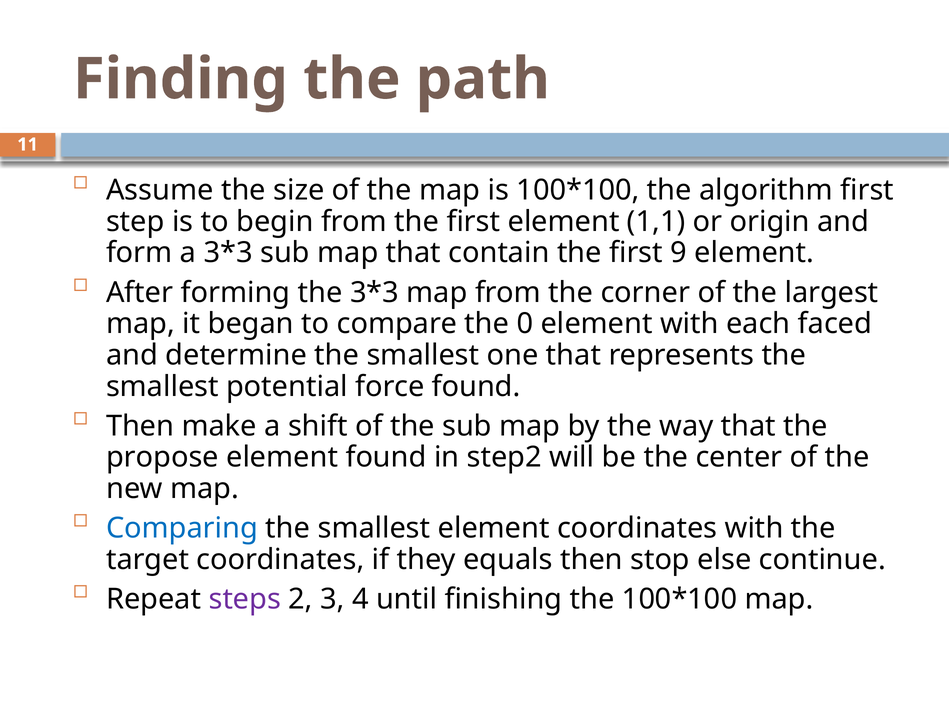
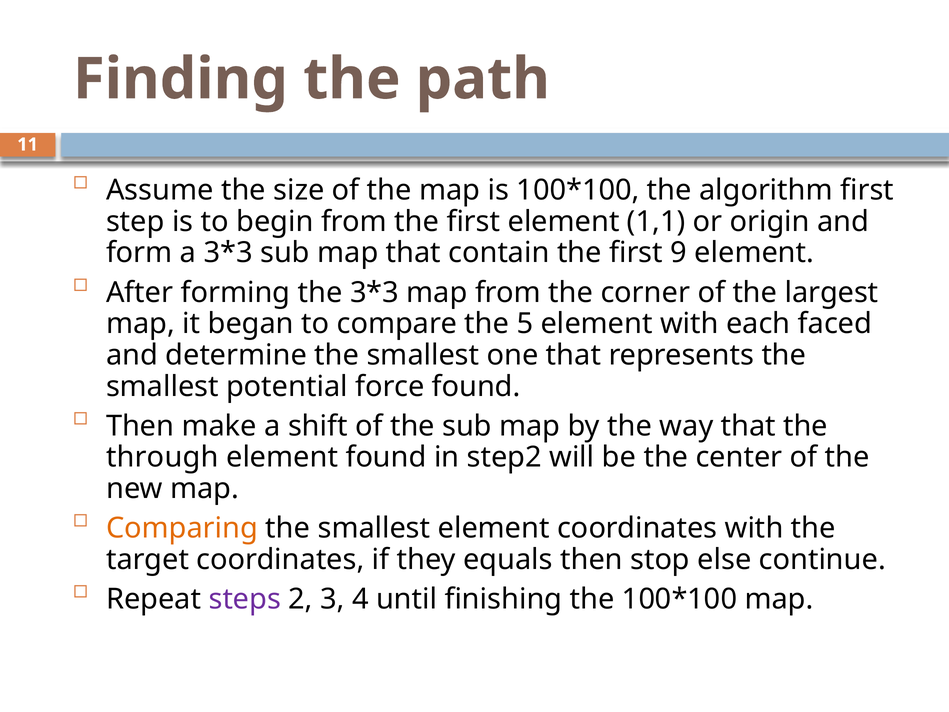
0: 0 -> 5
propose: propose -> through
Comparing colour: blue -> orange
